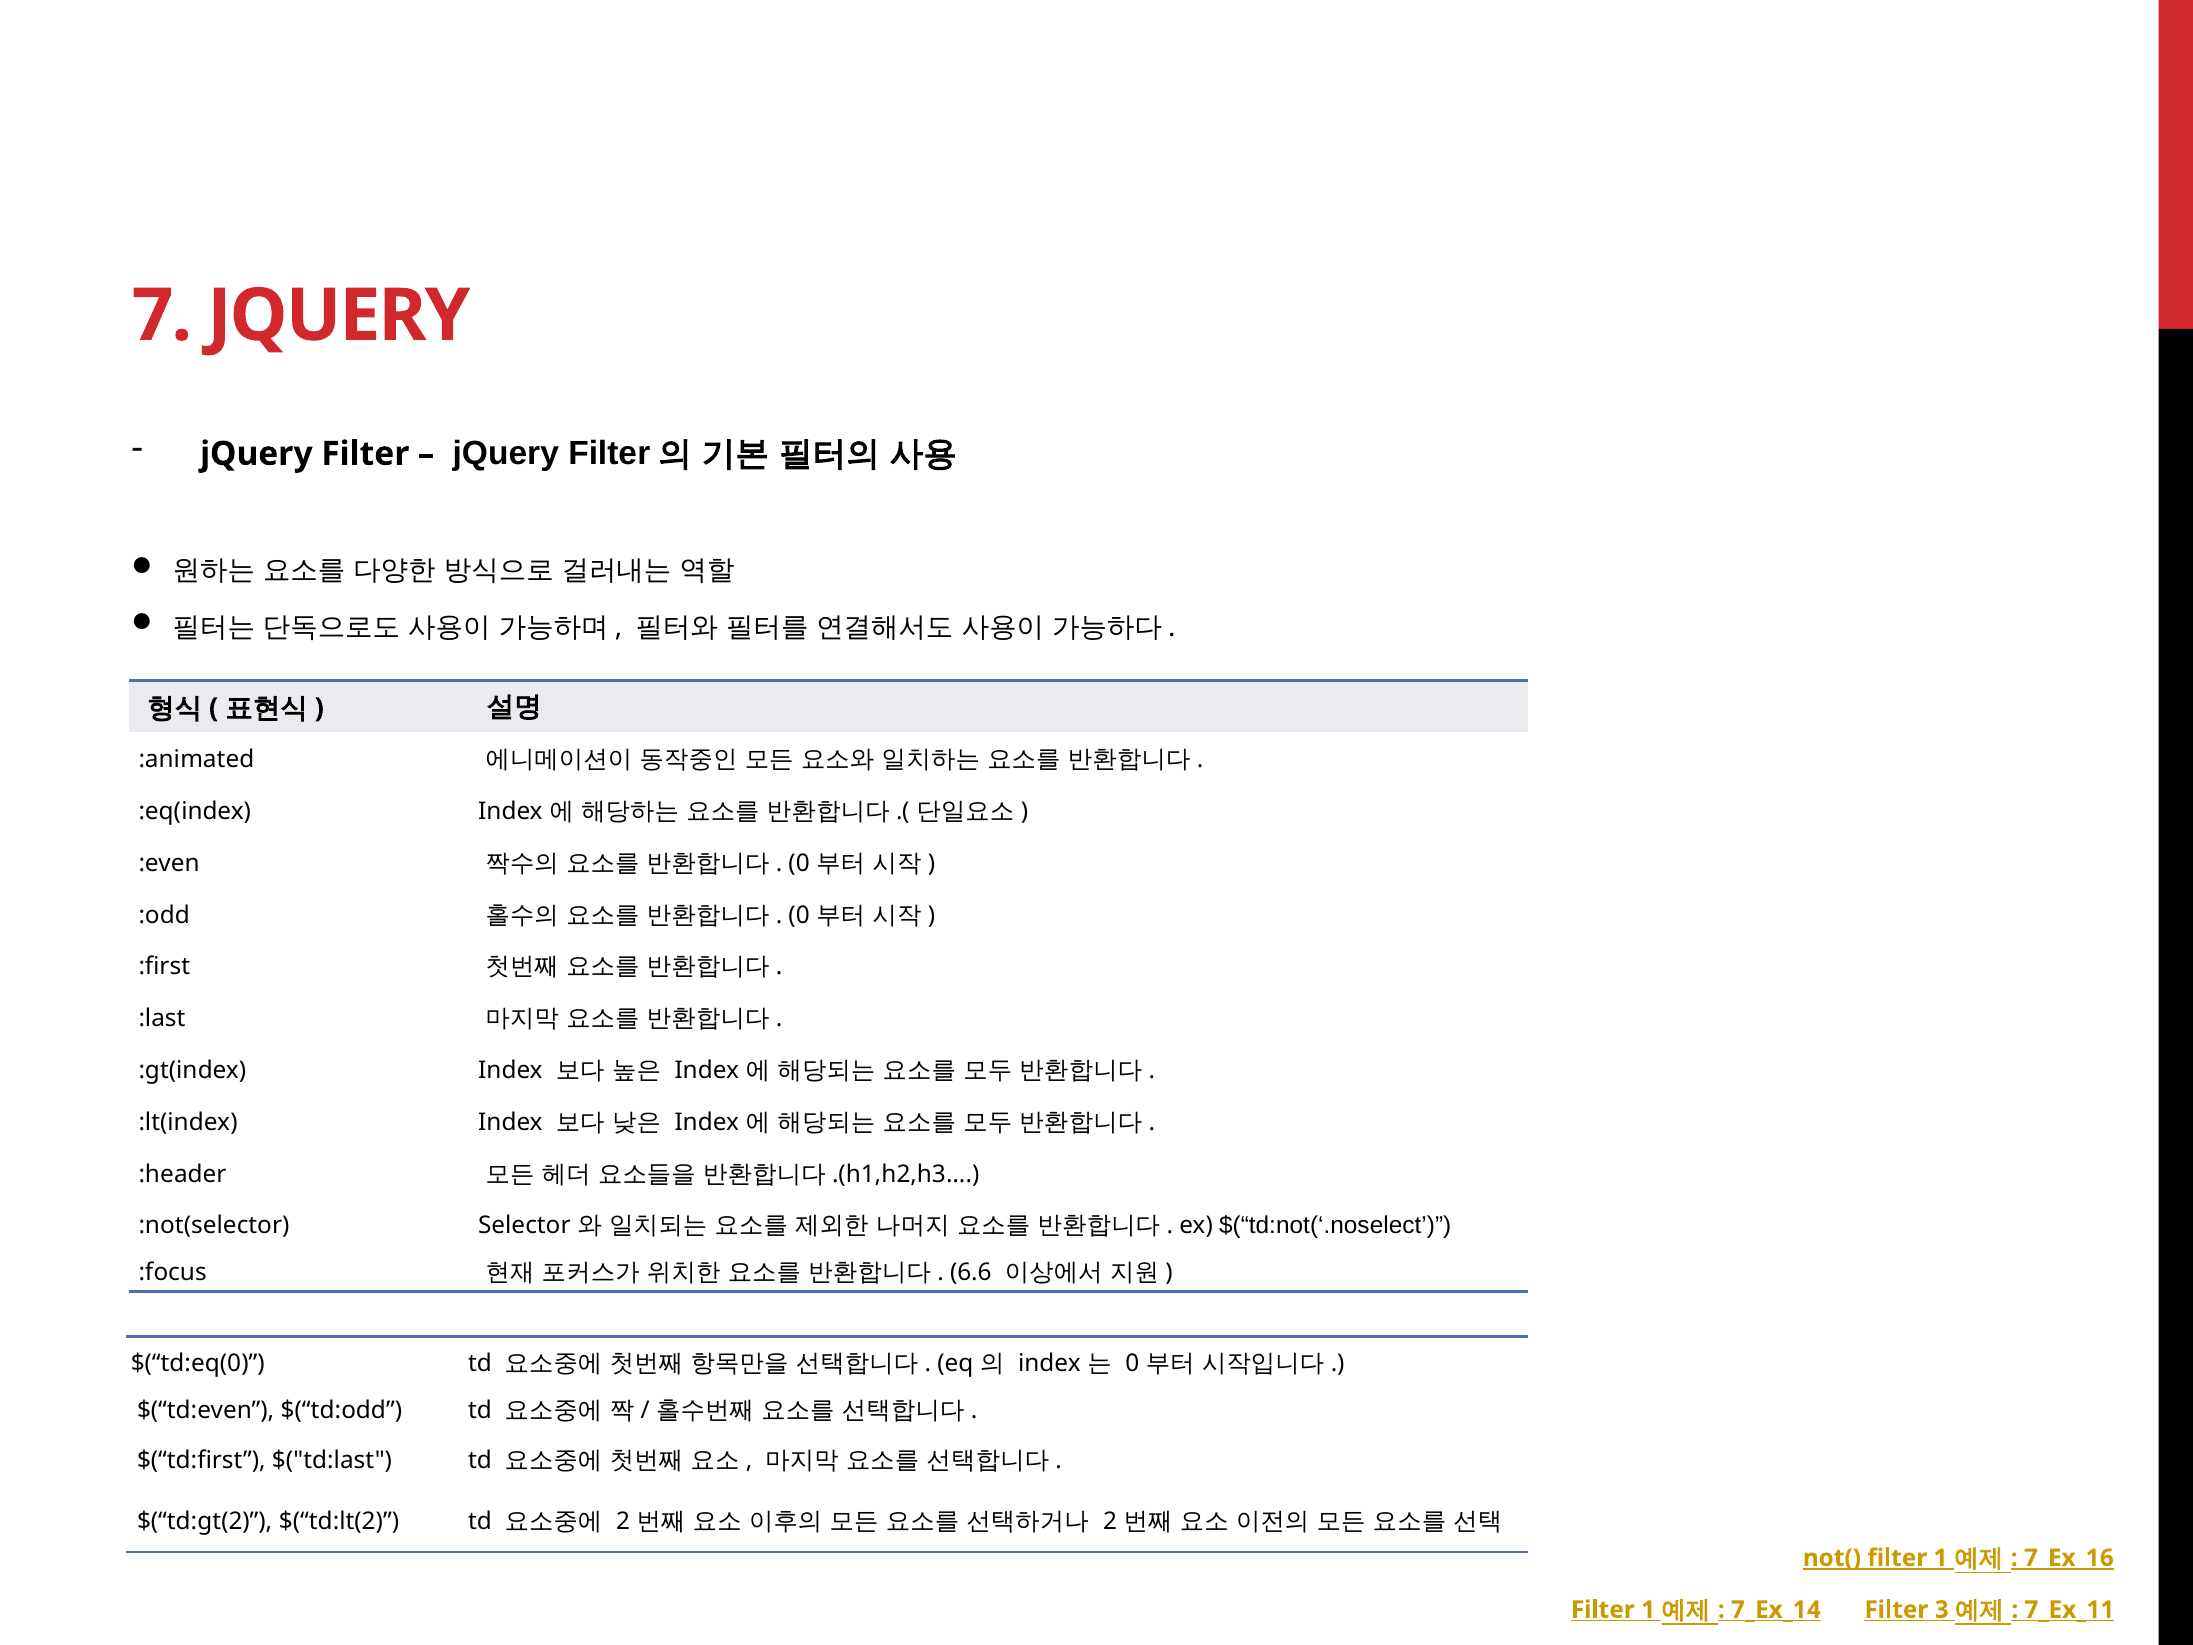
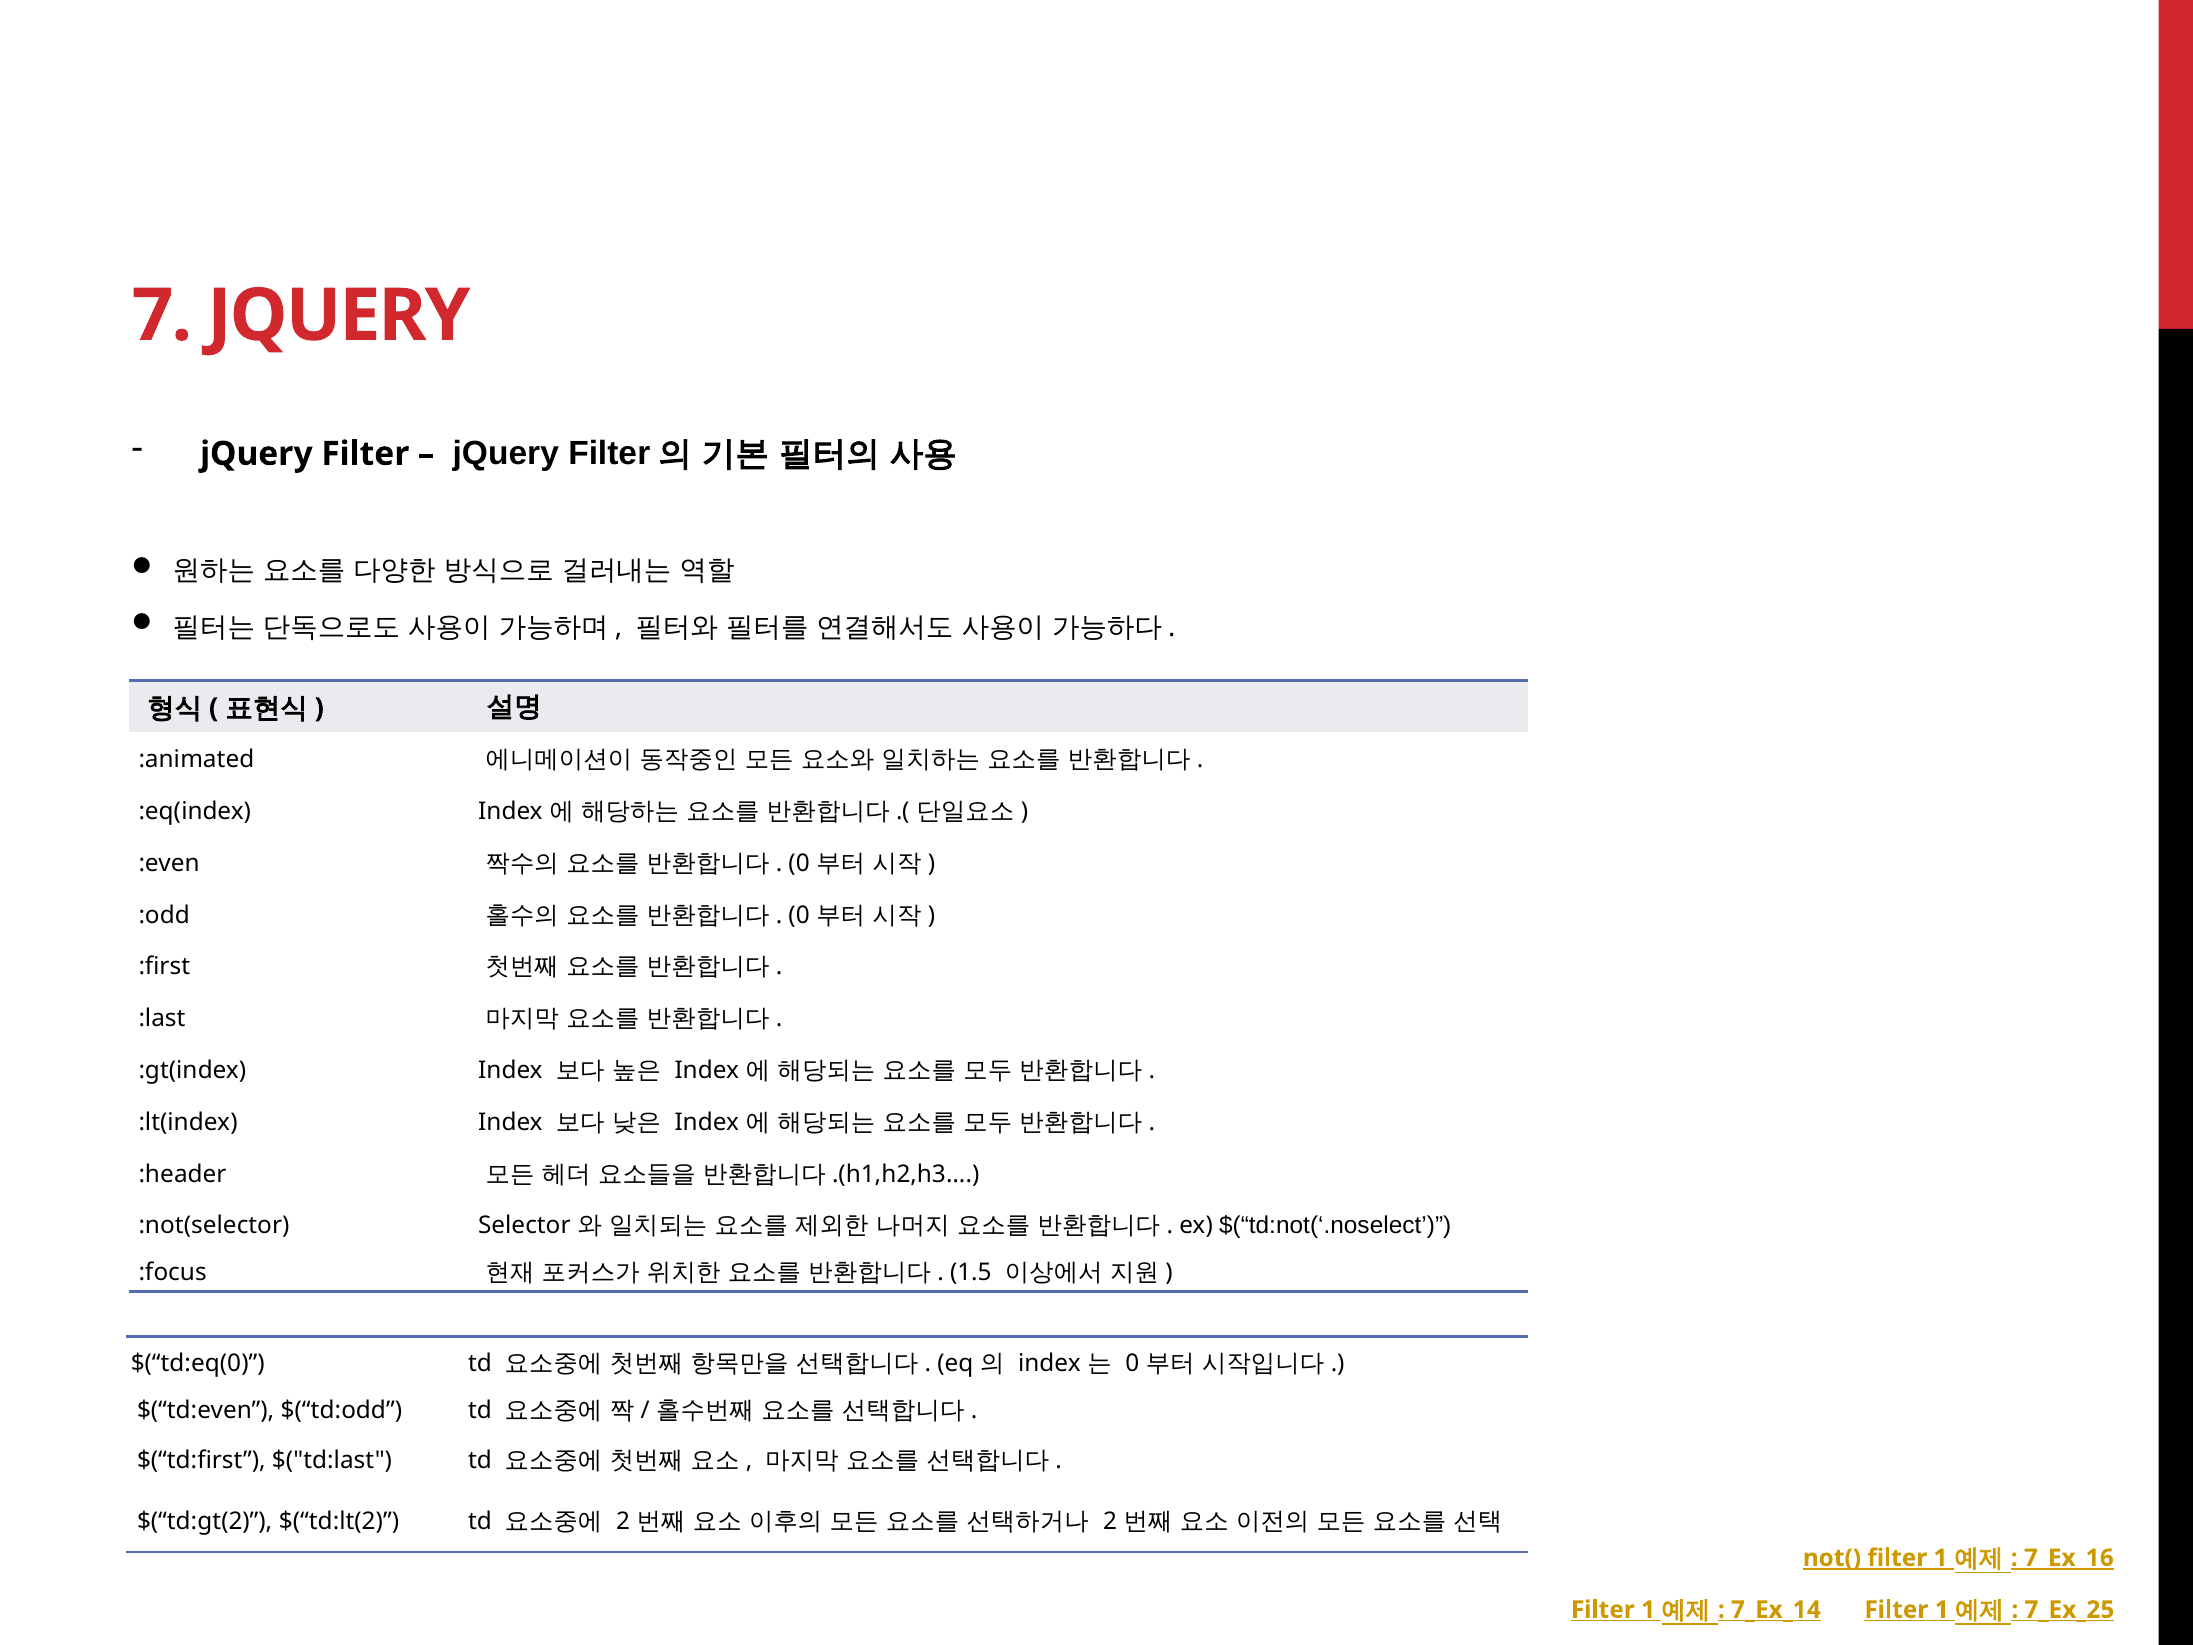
6.6: 6.6 -> 1.5
7_Ex_14 Filter 3: 3 -> 1
7_Ex_11: 7_Ex_11 -> 7_Ex_25
